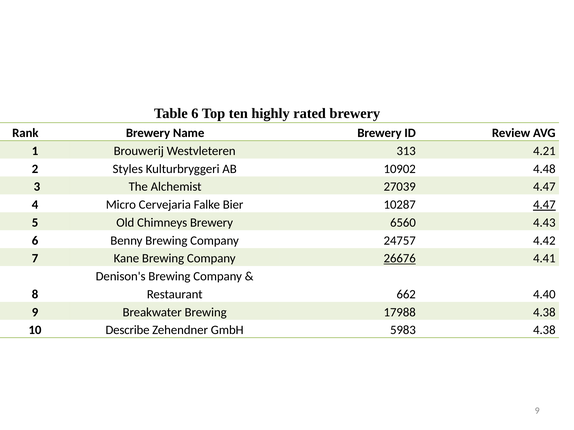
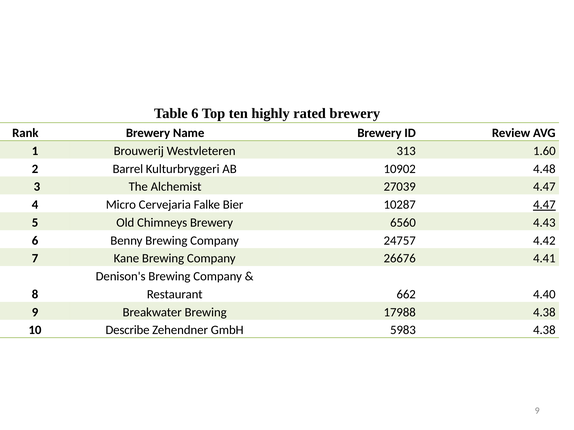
4.21: 4.21 -> 1.60
Styles: Styles -> Barrel
26676 underline: present -> none
